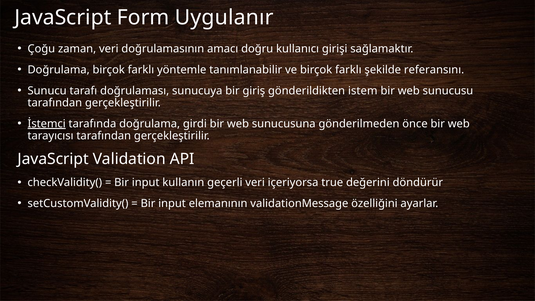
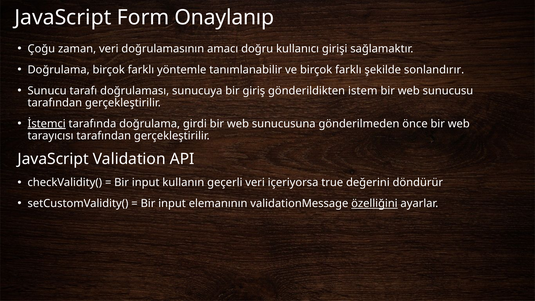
Uygulanır: Uygulanır -> Onaylanıp
referansını: referansını -> sonlandırır
özelliğini underline: none -> present
